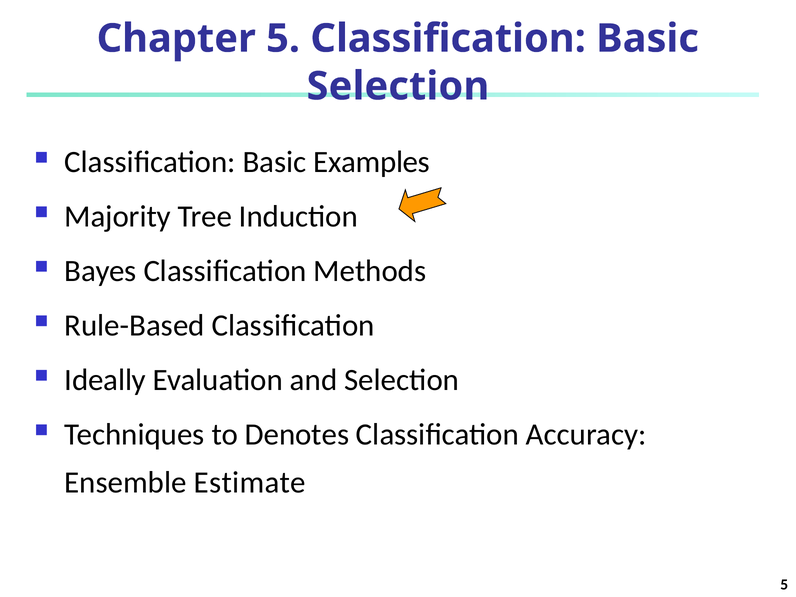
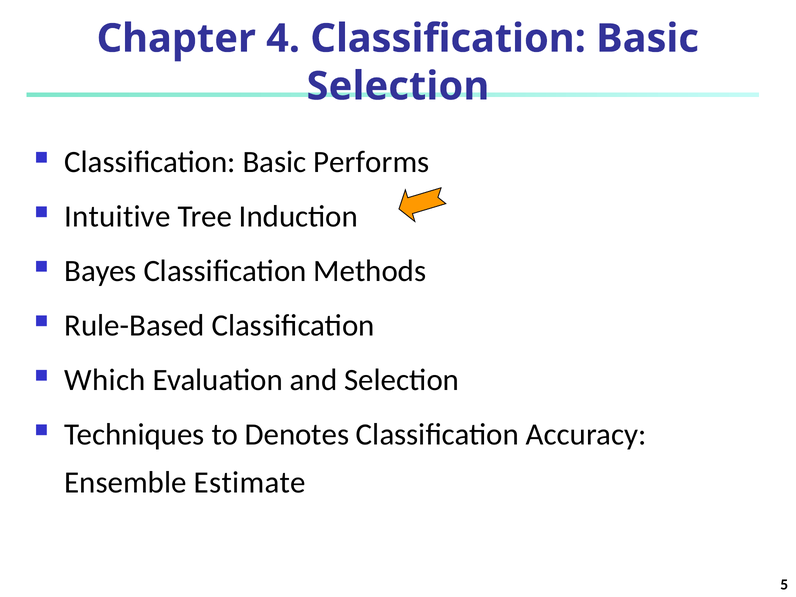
Chapter 5: 5 -> 4
Examples: Examples -> Performs
Majority: Majority -> Intuitive
Ideally: Ideally -> Which
